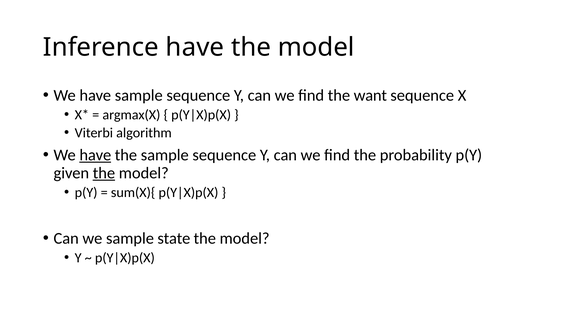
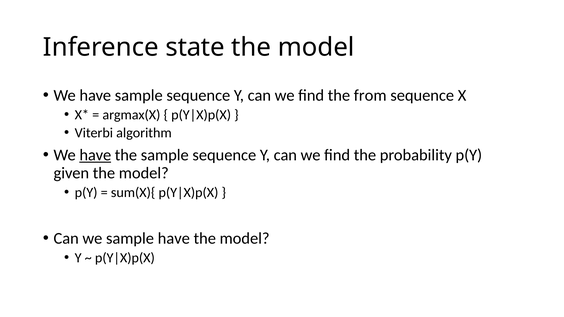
Inference have: have -> state
want: want -> from
the at (104, 173) underline: present -> none
sample state: state -> have
